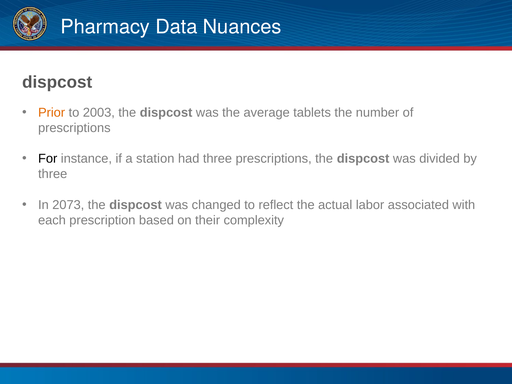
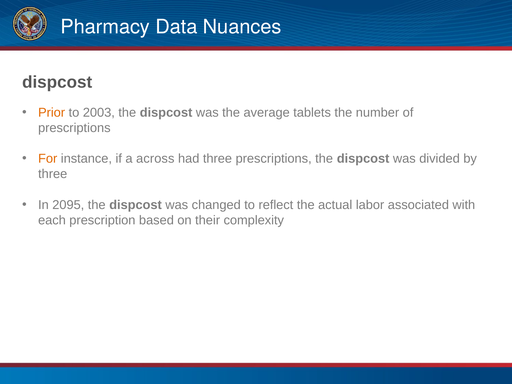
For colour: black -> orange
station: station -> across
2073: 2073 -> 2095
